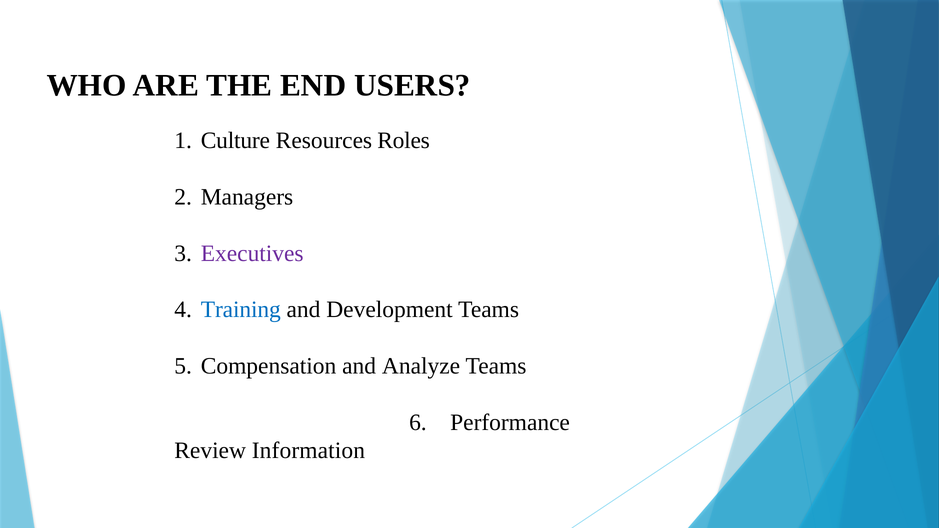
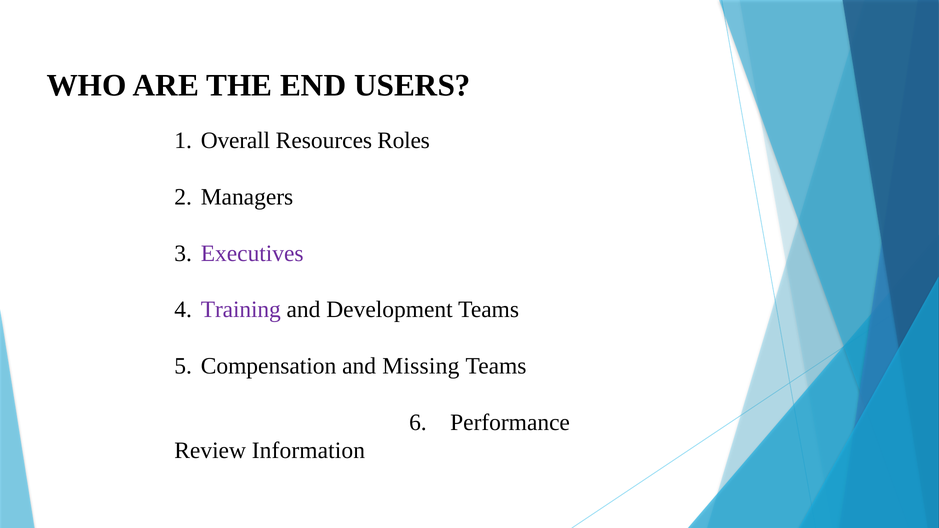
Culture: Culture -> Overall
Training colour: blue -> purple
Analyze: Analyze -> Missing
